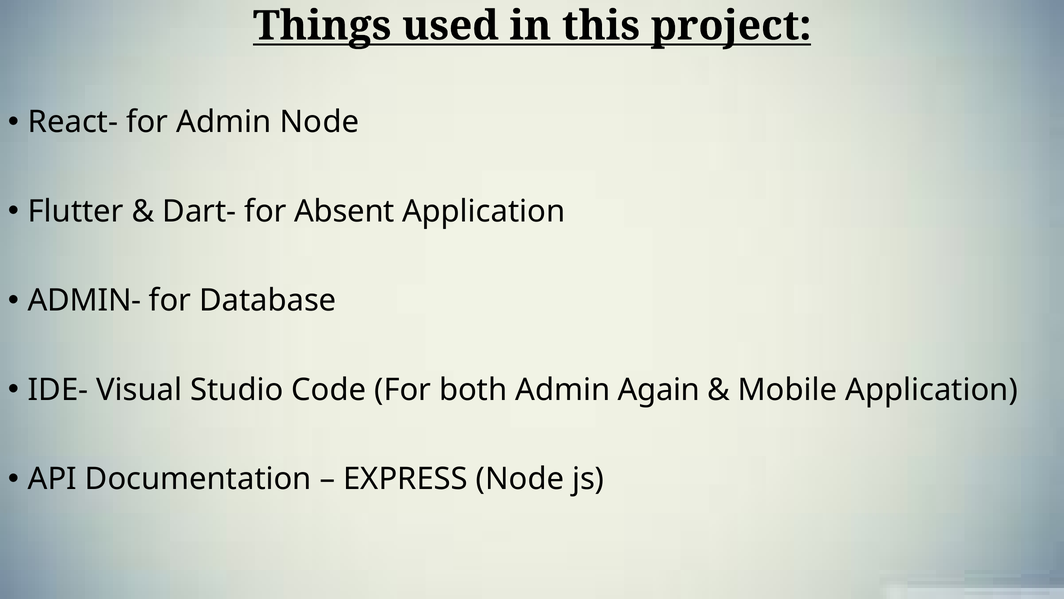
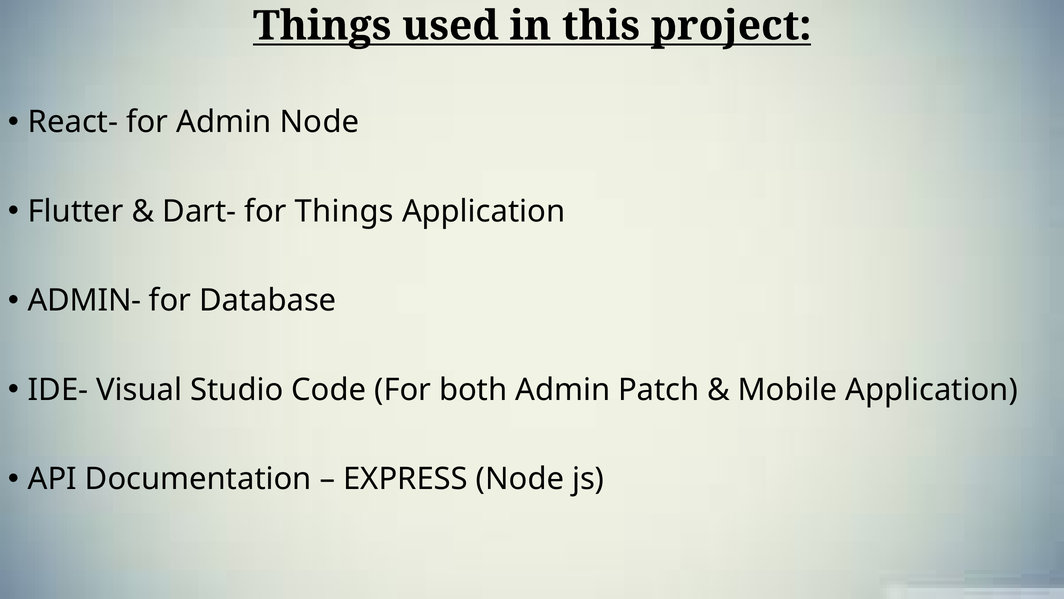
for Absent: Absent -> Things
Again: Again -> Patch
